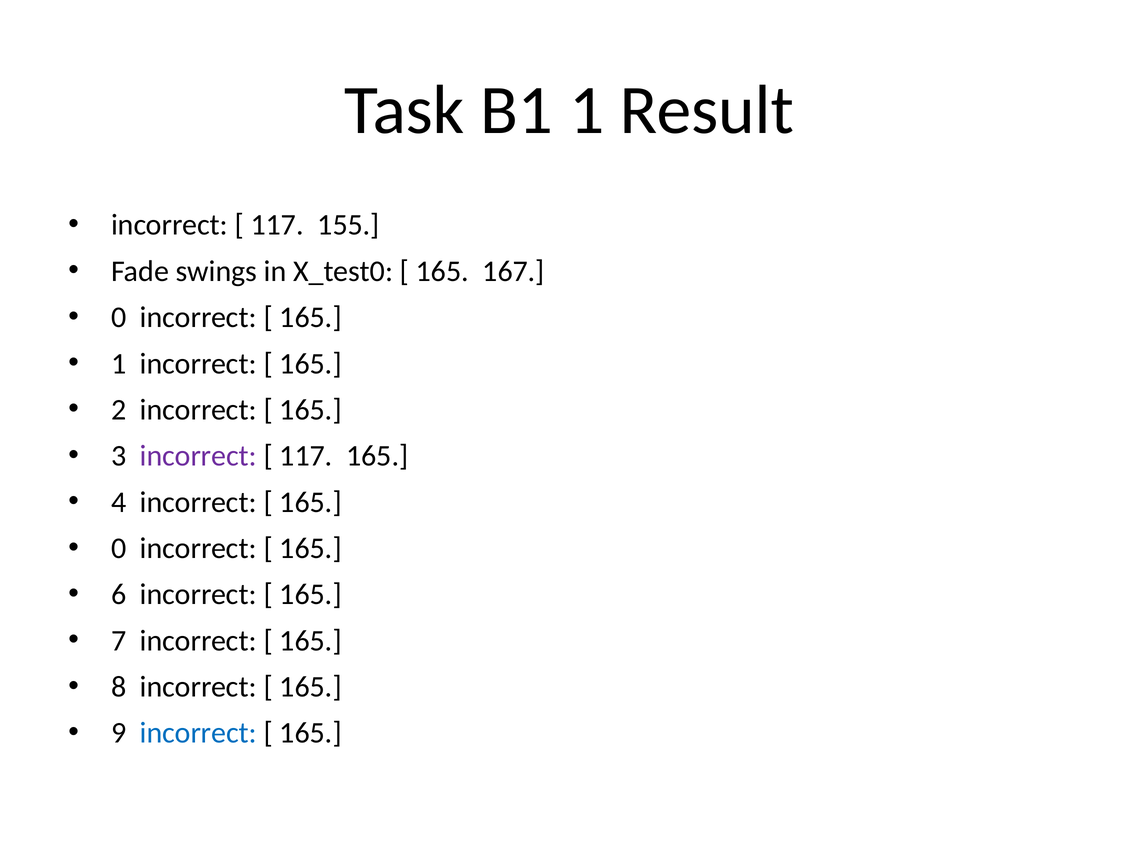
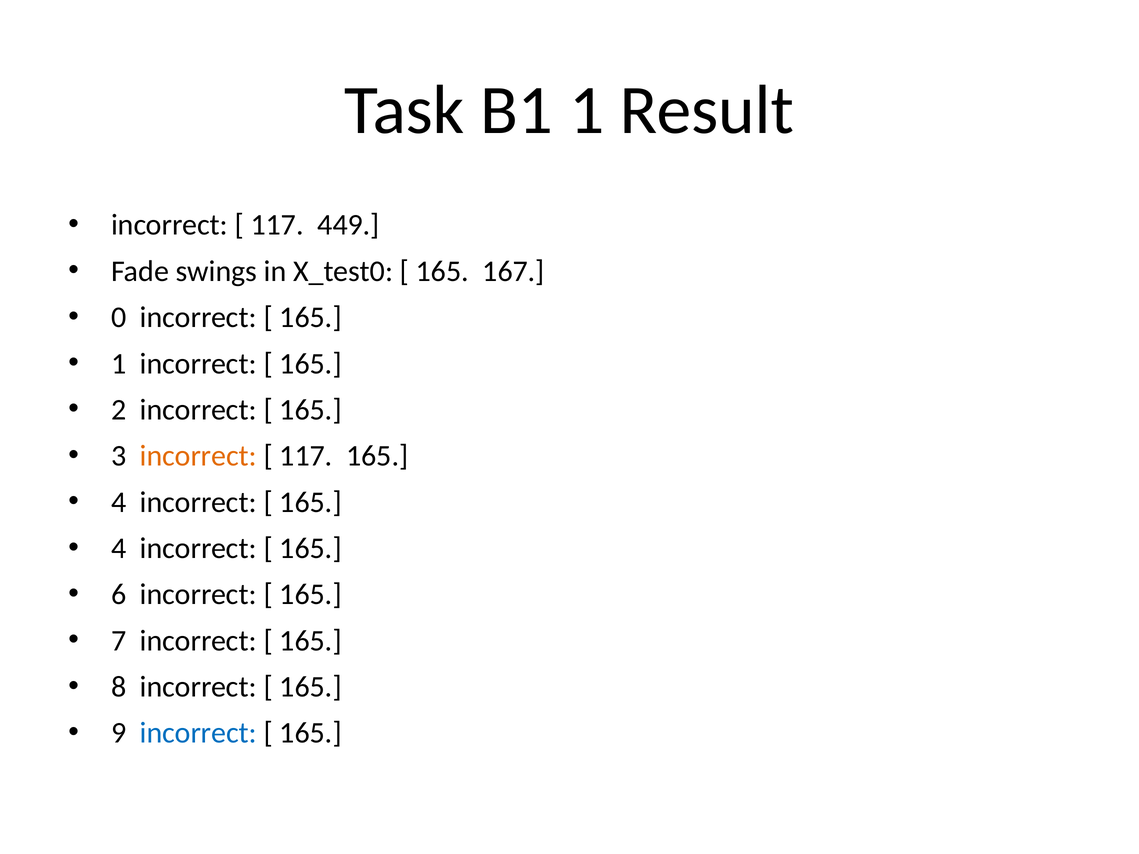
155: 155 -> 449
incorrect at (198, 456) colour: purple -> orange
0 at (119, 548): 0 -> 4
